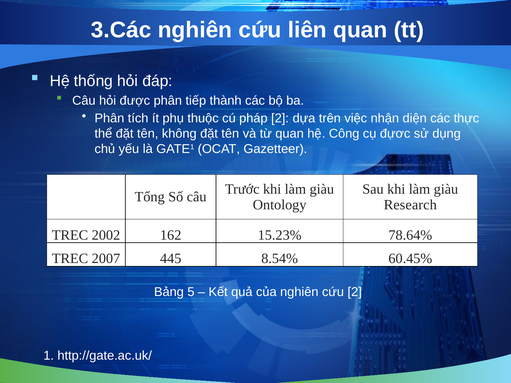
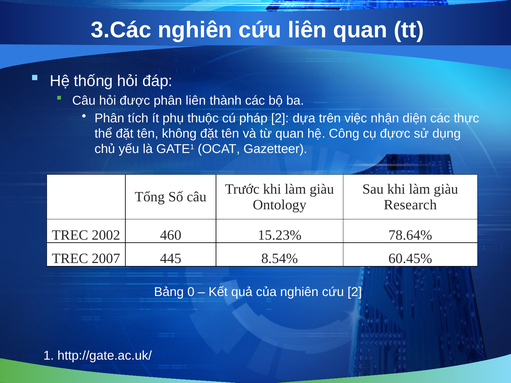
phân tiếp: tiếp -> liên
162: 162 -> 460
5: 5 -> 0
